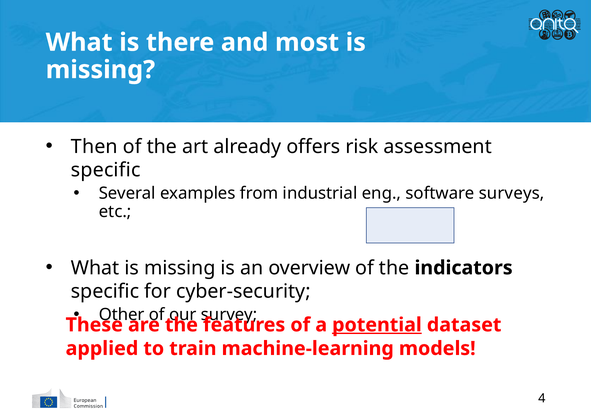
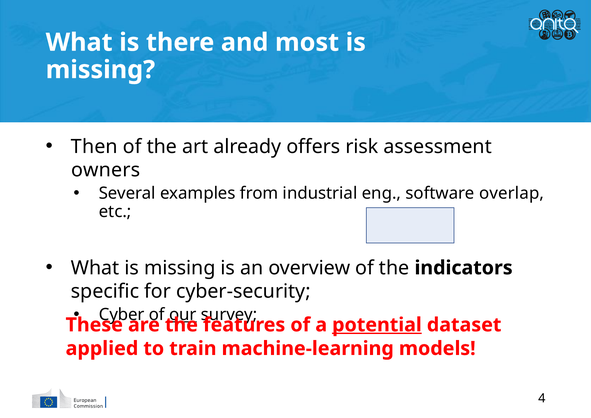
specific at (106, 170): specific -> owners
surveys: surveys -> overlap
Other: Other -> Cyber
our underline: none -> present
